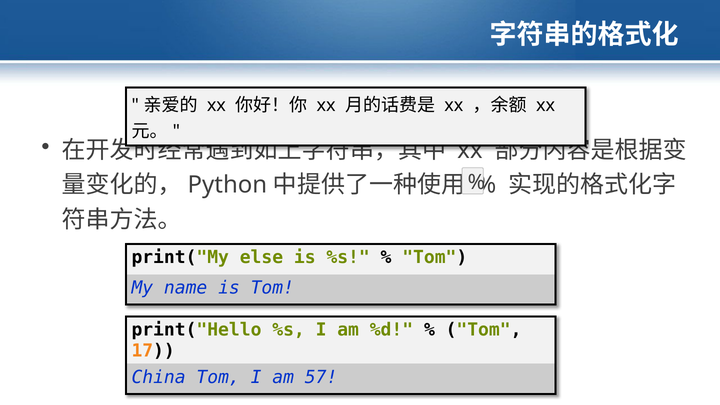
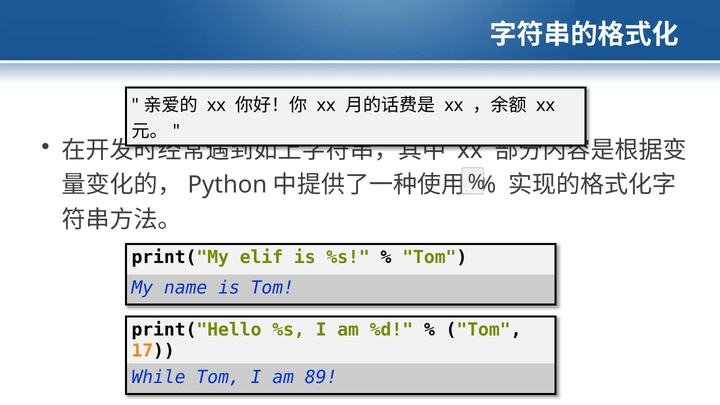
else: else -> elif
China: China -> While
57: 57 -> 89
